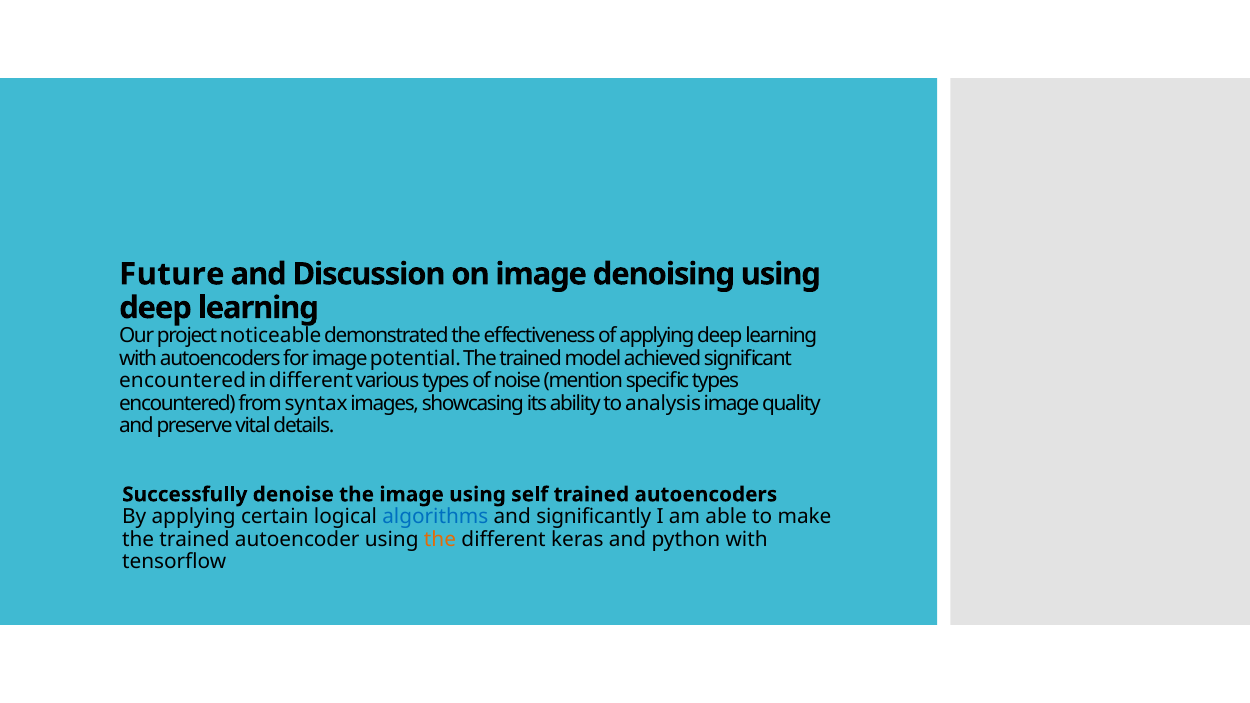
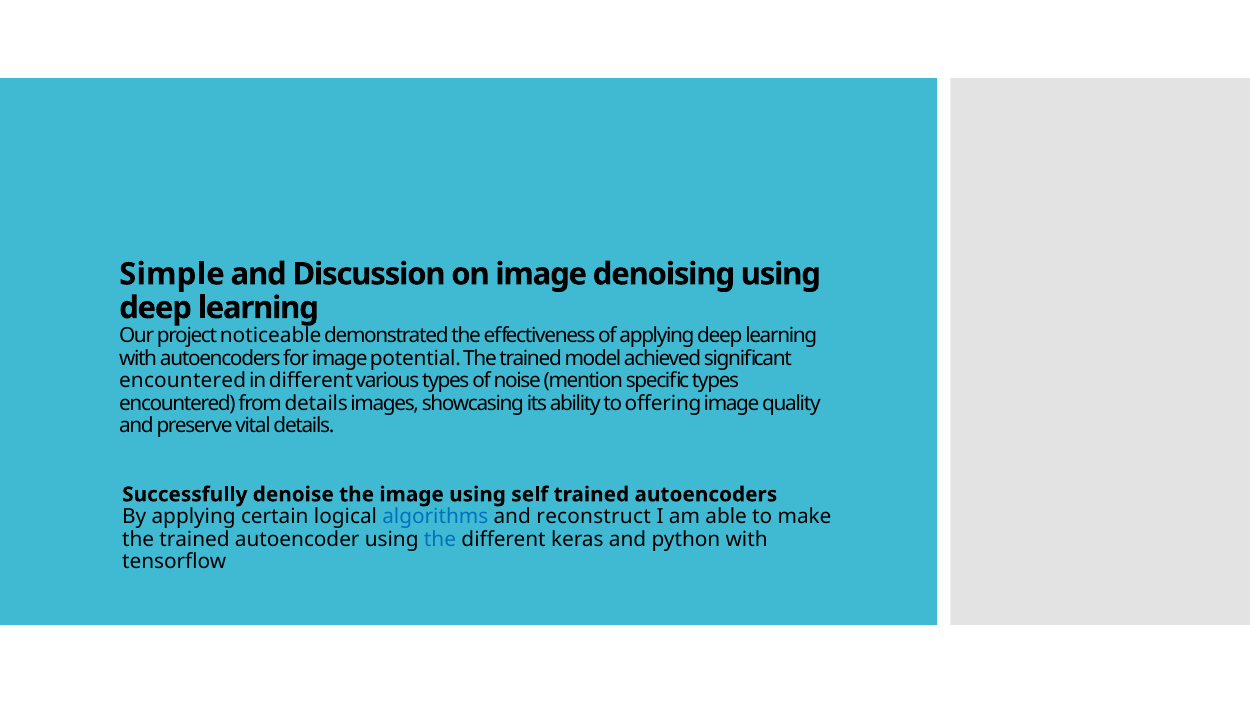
Future: Future -> Simple
from syntax: syntax -> details
analysis: analysis -> offering
significantly: significantly -> reconstruct
the at (440, 540) colour: orange -> blue
